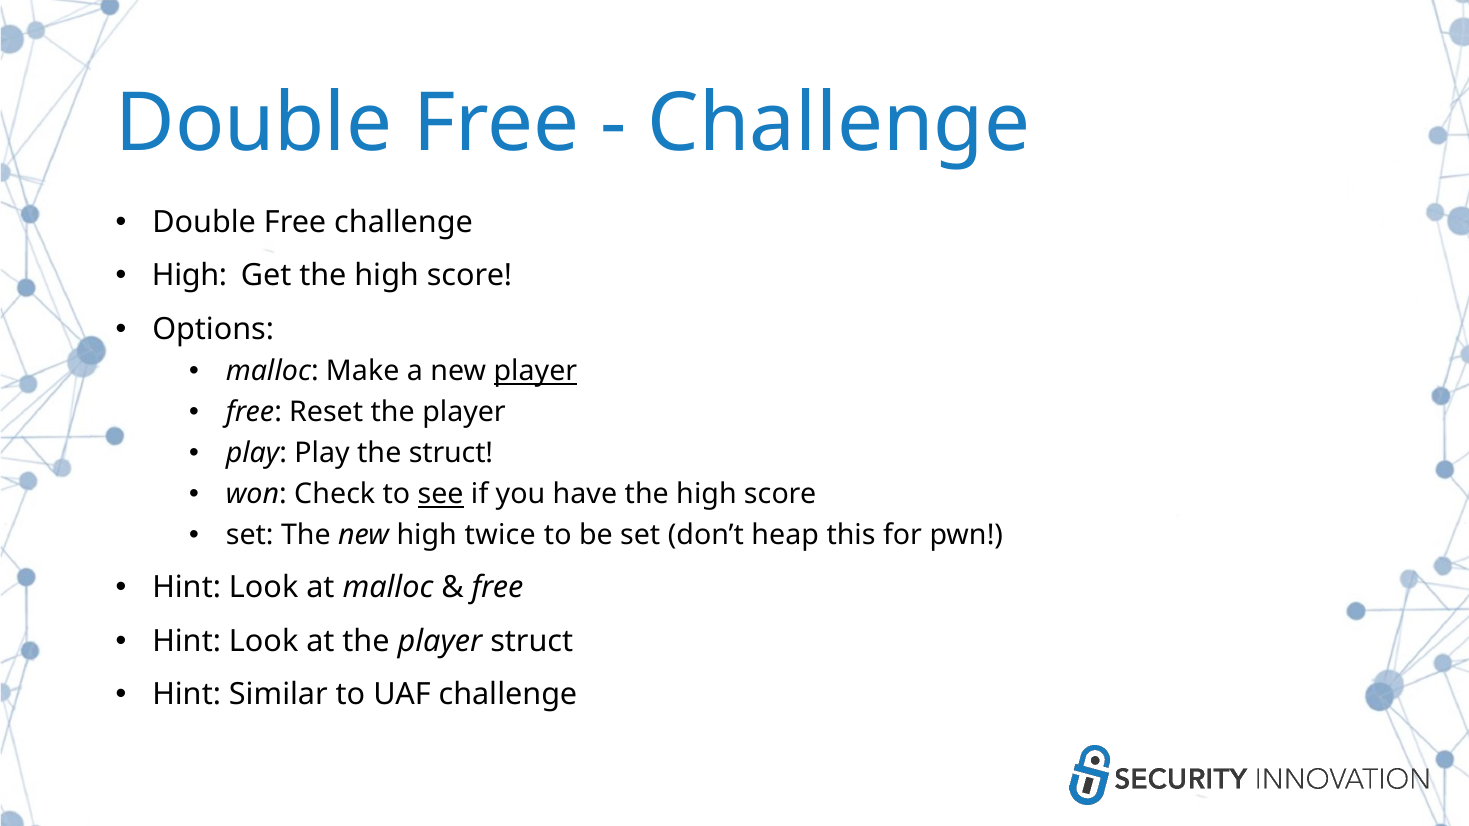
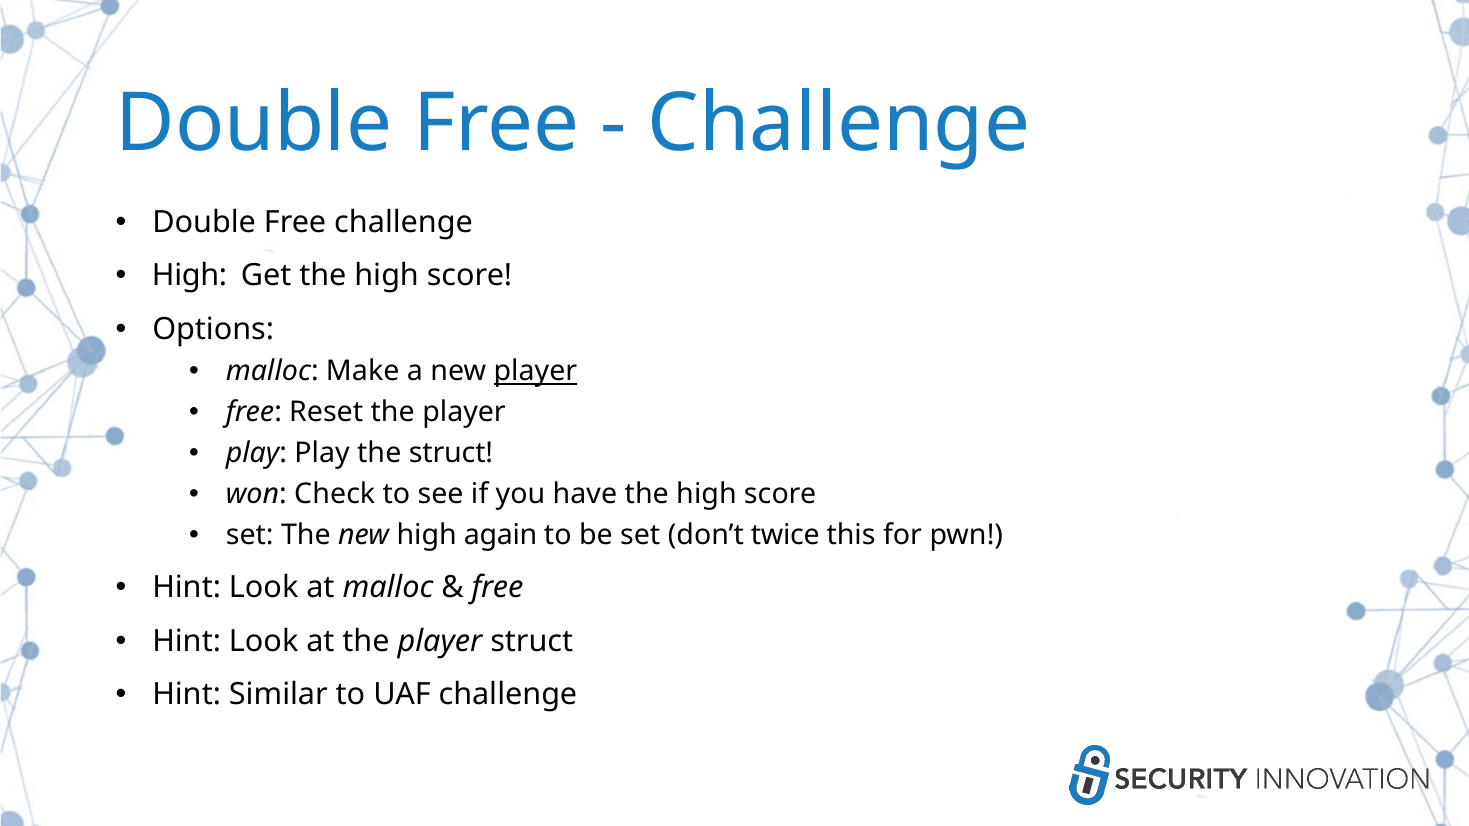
see underline: present -> none
twice: twice -> again
heap: heap -> twice
